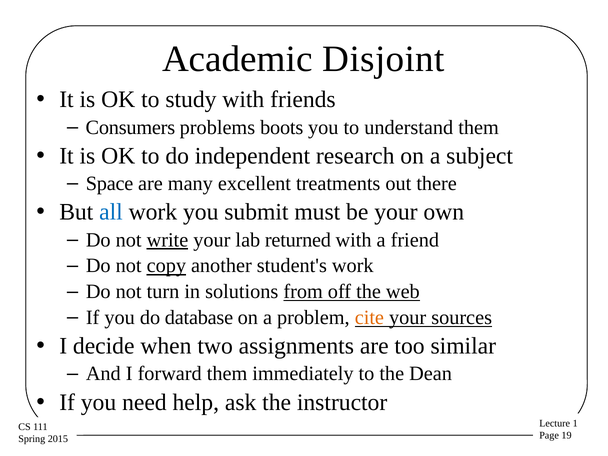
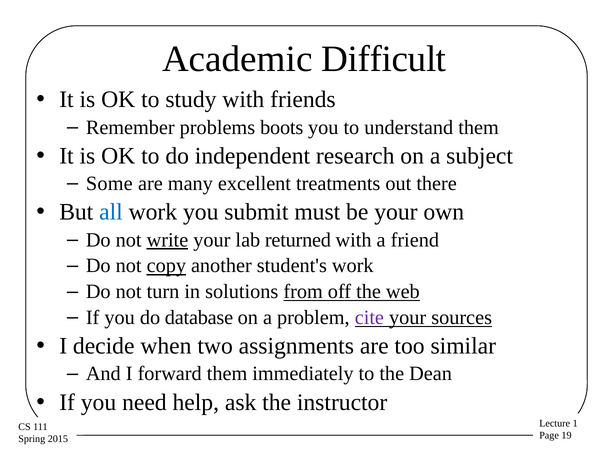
Disjoint: Disjoint -> Difficult
Consumers: Consumers -> Remember
Space: Space -> Some
cite colour: orange -> purple
